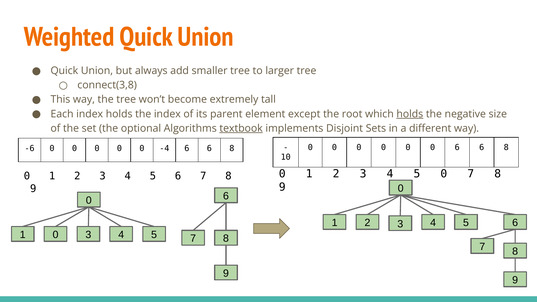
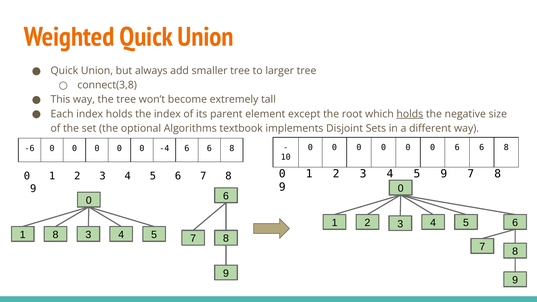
textbook underline: present -> none
5 0: 0 -> 9
1 0: 0 -> 8
